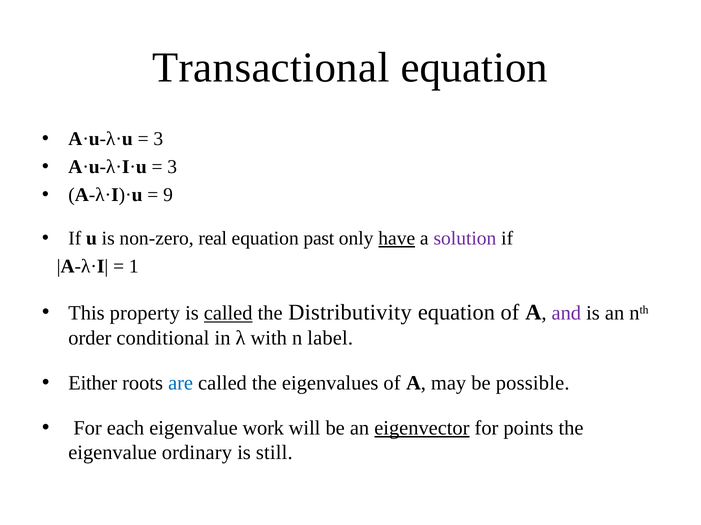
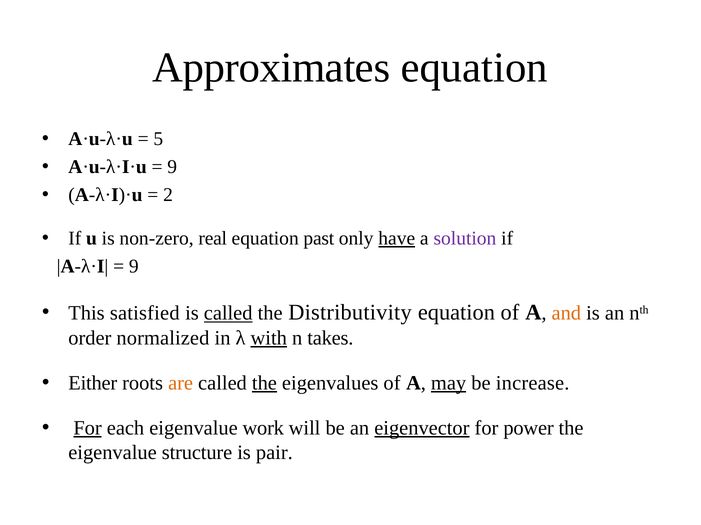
Transactional: Transactional -> Approximates
3 at (158, 139): 3 -> 5
3 at (172, 167): 3 -> 9
9: 9 -> 2
1 at (134, 267): 1 -> 9
property: property -> satisfied
and colour: purple -> orange
conditional: conditional -> normalized
with underline: none -> present
label: label -> takes
are colour: blue -> orange
the at (264, 384) underline: none -> present
may underline: none -> present
possible: possible -> increase
For at (88, 429) underline: none -> present
points: points -> power
ordinary: ordinary -> structure
still: still -> pair
